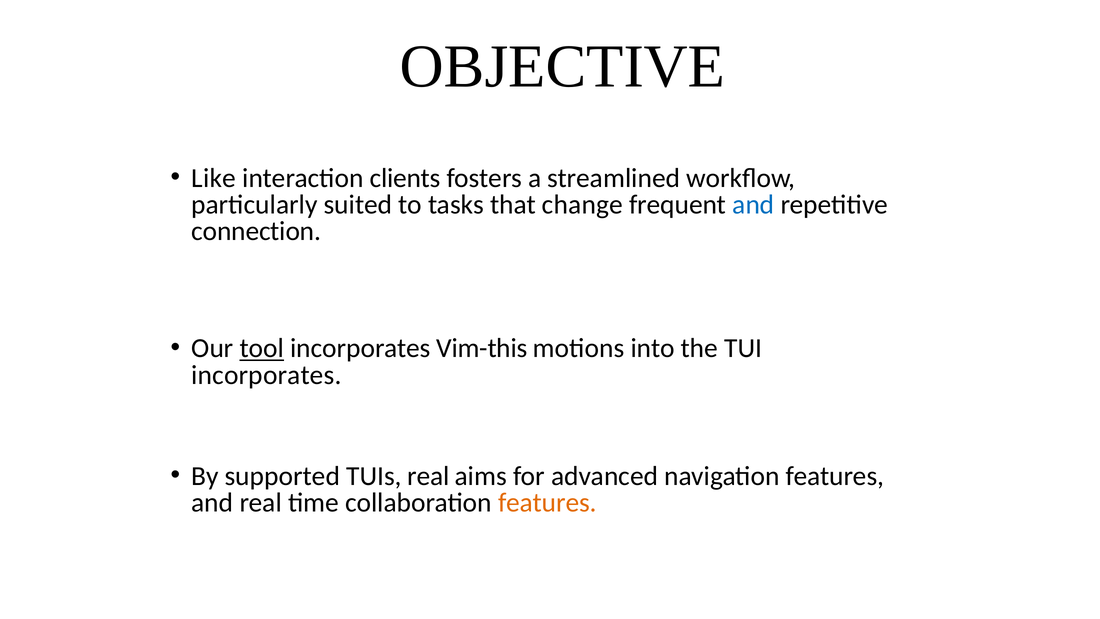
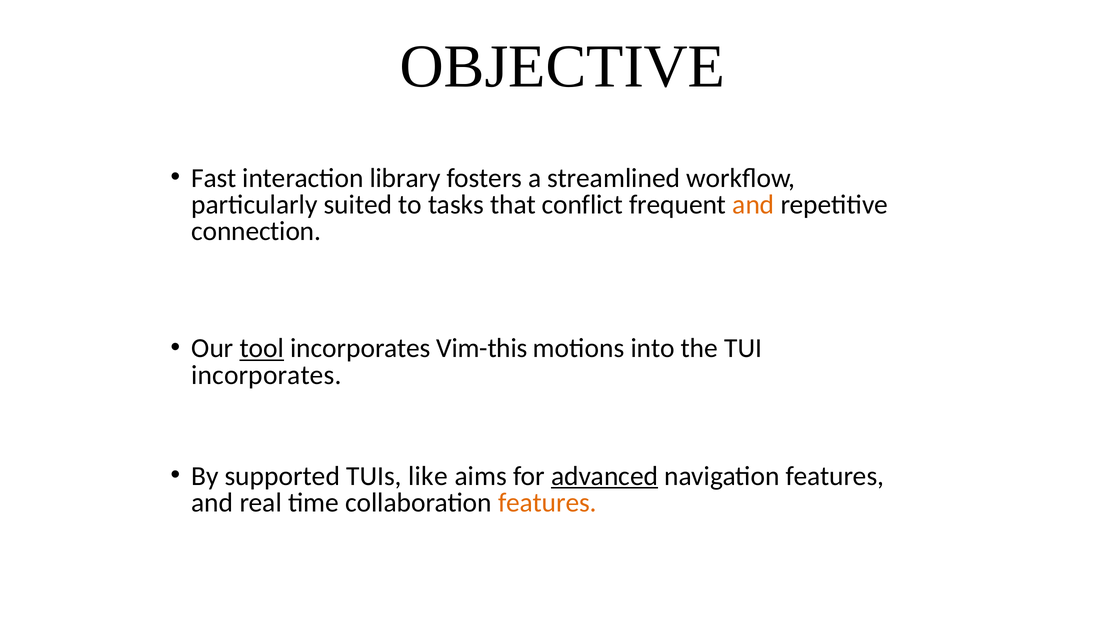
Like: Like -> Fast
clients: clients -> library
change: change -> conflict
and at (753, 205) colour: blue -> orange
TUIs real: real -> like
advanced underline: none -> present
